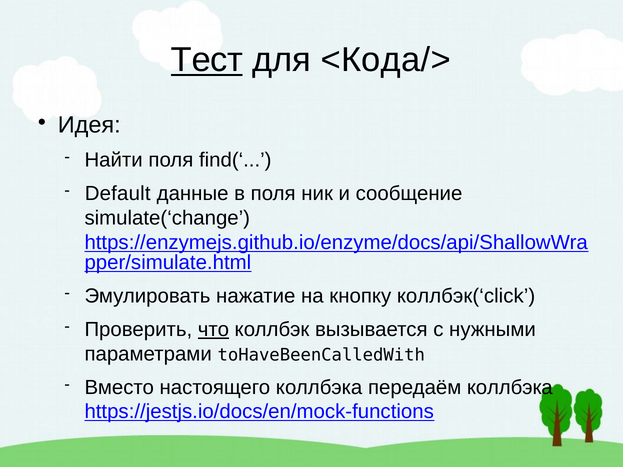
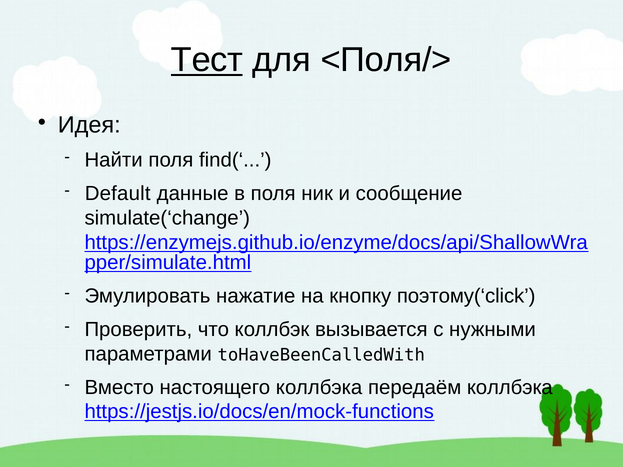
<Кода/>: <Кода/> -> <Поля/>
коллбэк(‘click: коллбэк(‘click -> поэтому(‘click
что underline: present -> none
